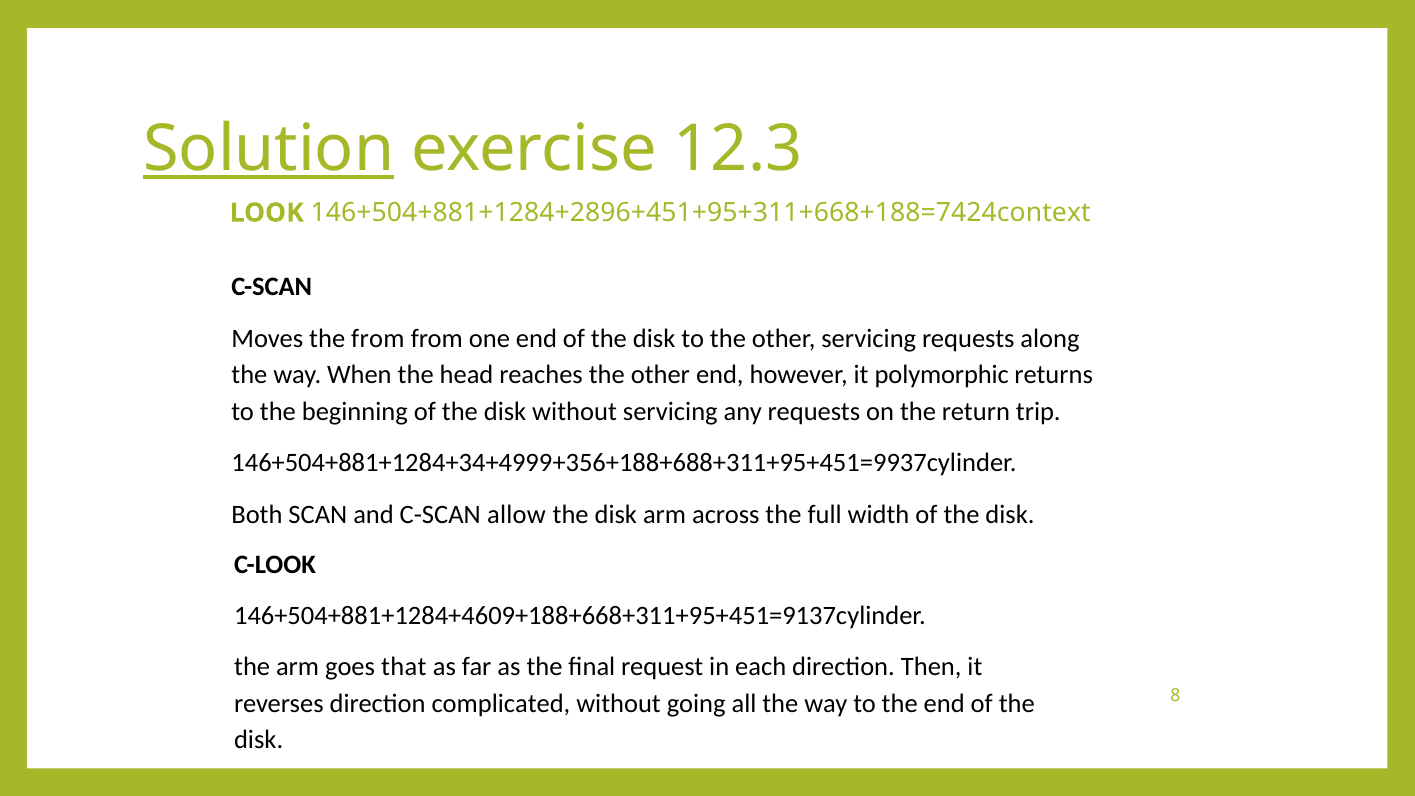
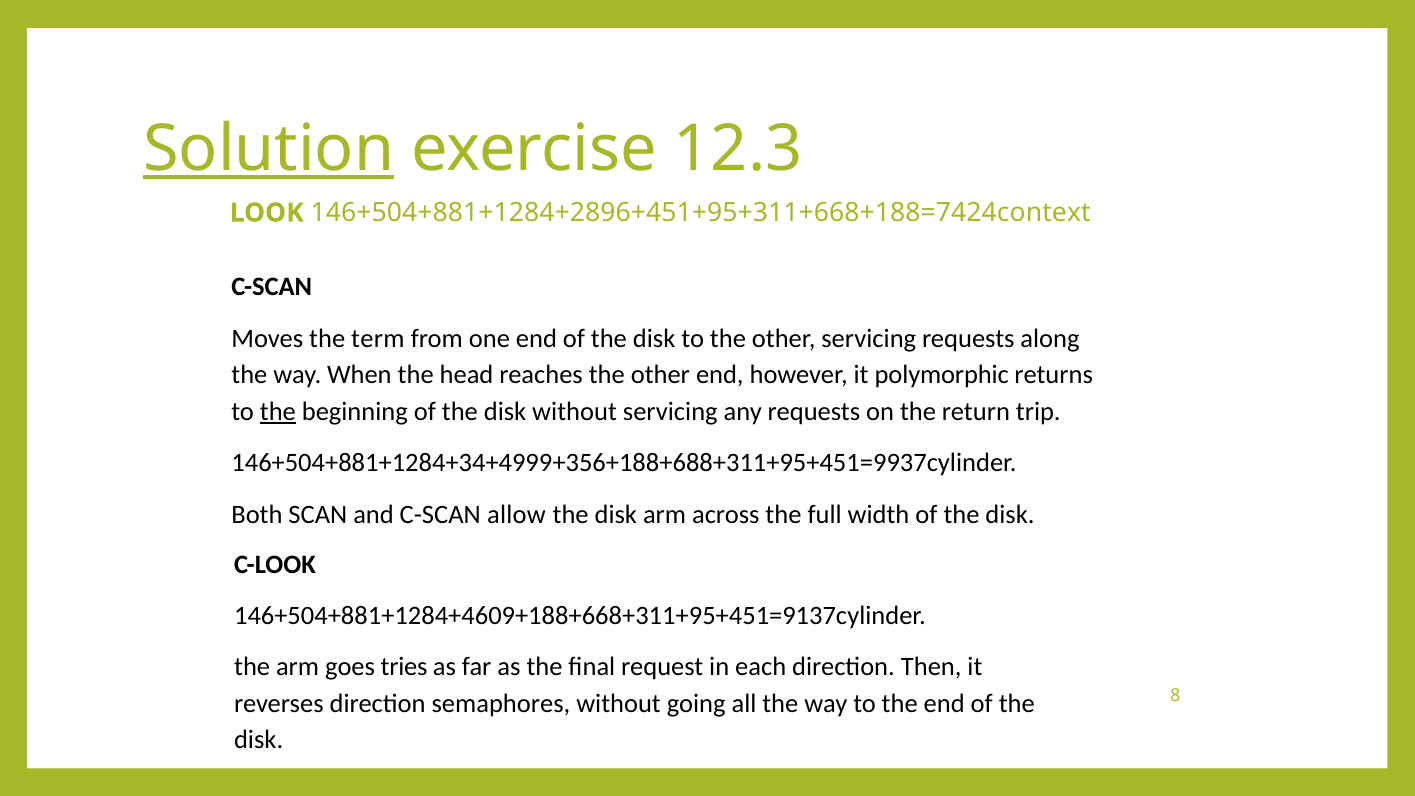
the from: from -> term
the at (278, 412) underline: none -> present
that: that -> tries
complicated: complicated -> semaphores
